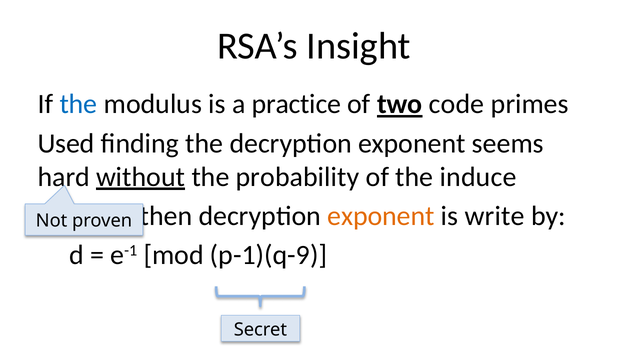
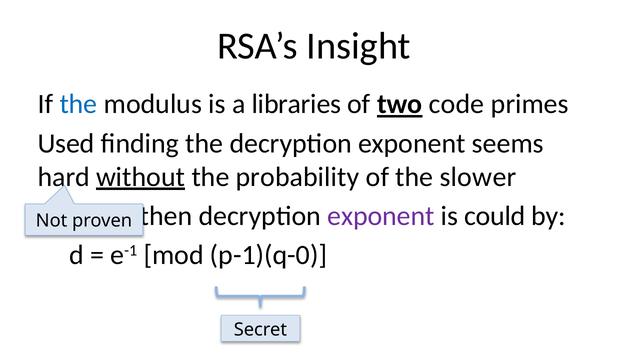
practice: practice -> libraries
induce: induce -> slower
exponent at (381, 216) colour: orange -> purple
write: write -> could
p-1)(q-9: p-1)(q-9 -> p-1)(q-0
